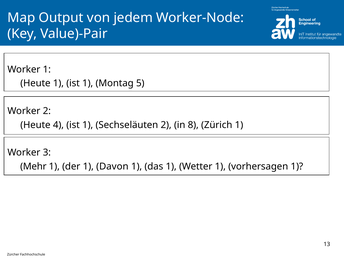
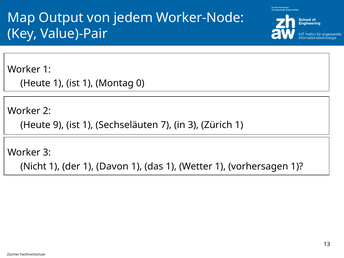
5: 5 -> 0
4: 4 -> 9
Sechseläuten 2: 2 -> 7
in 8: 8 -> 3
Mehr: Mehr -> Nicht
